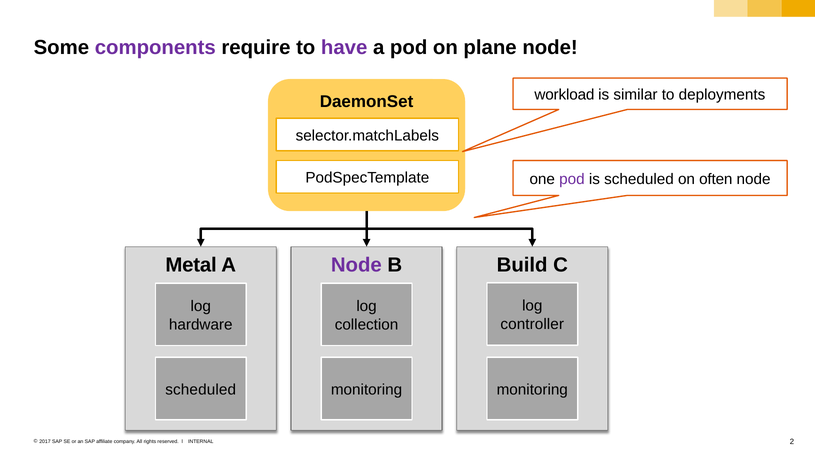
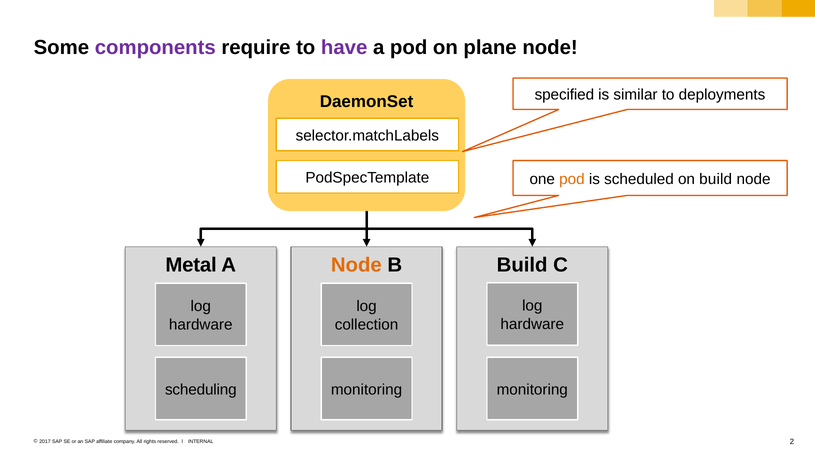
workload: workload -> specified
pod at (572, 179) colour: purple -> orange
on often: often -> build
Node at (356, 265) colour: purple -> orange
controller at (532, 324): controller -> hardware
scheduled at (201, 390): scheduled -> scheduling
